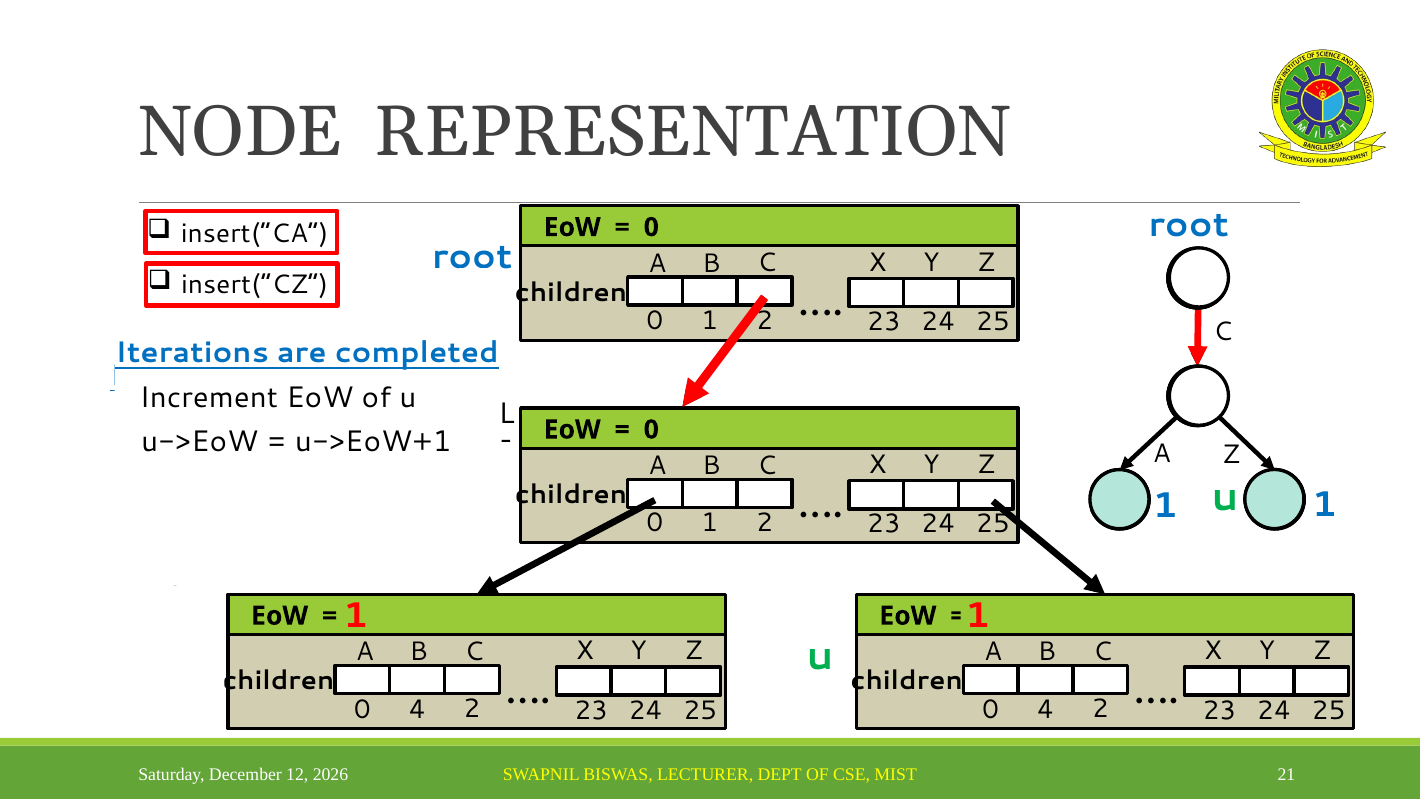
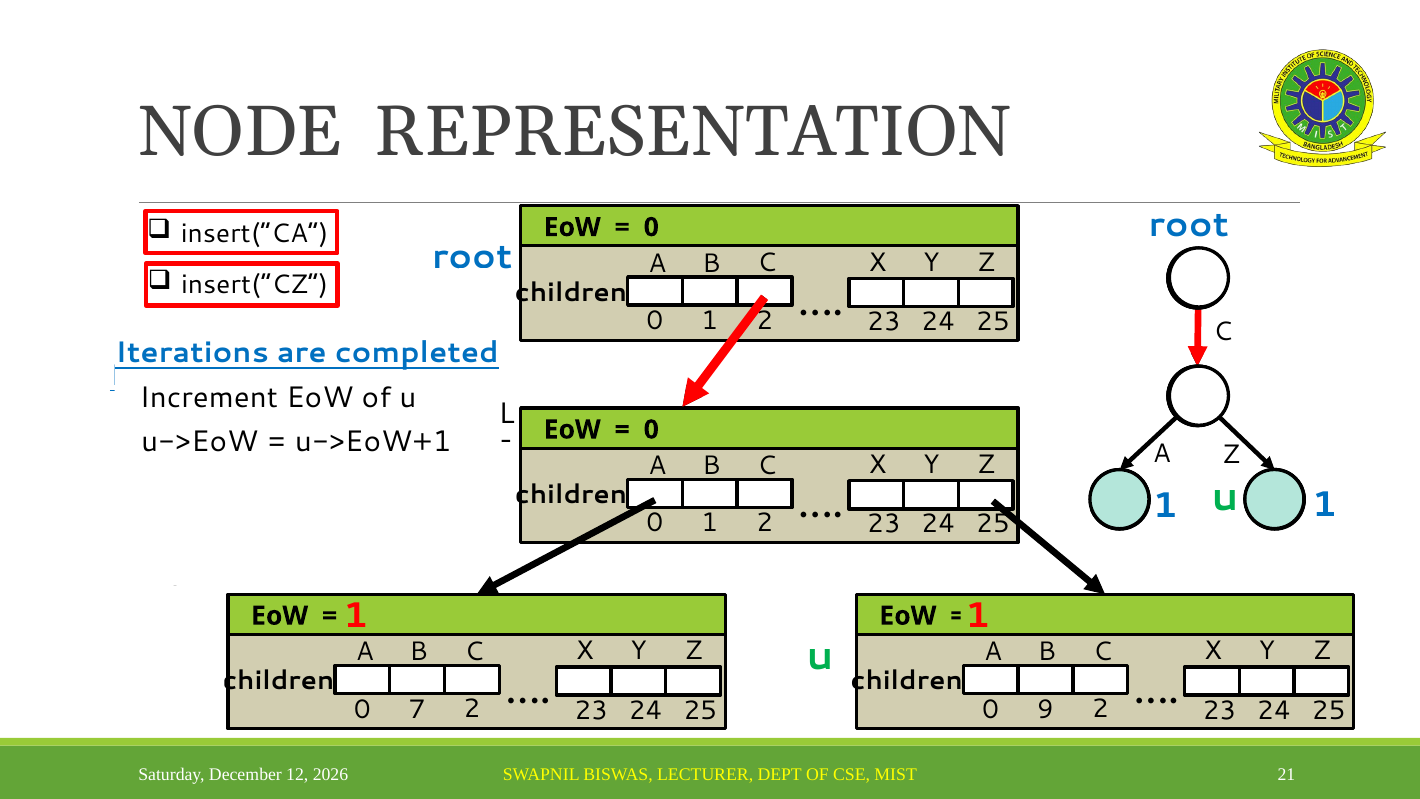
4 at (1045, 709): 4 -> 9
4 at (417, 709): 4 -> 7
